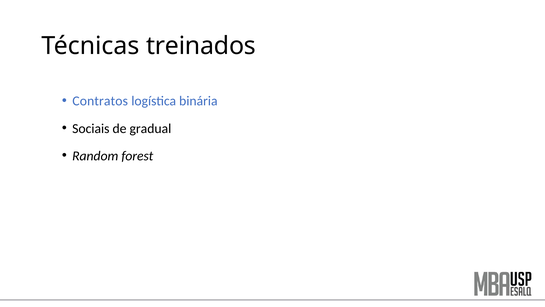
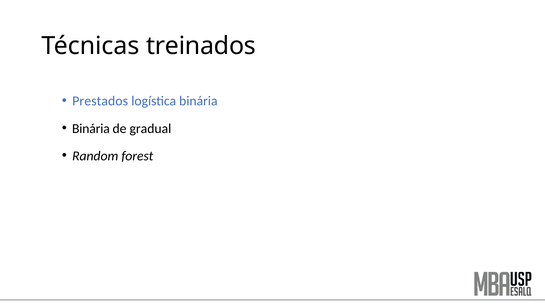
Contratos: Contratos -> Prestados
Sociais at (91, 128): Sociais -> Binária
